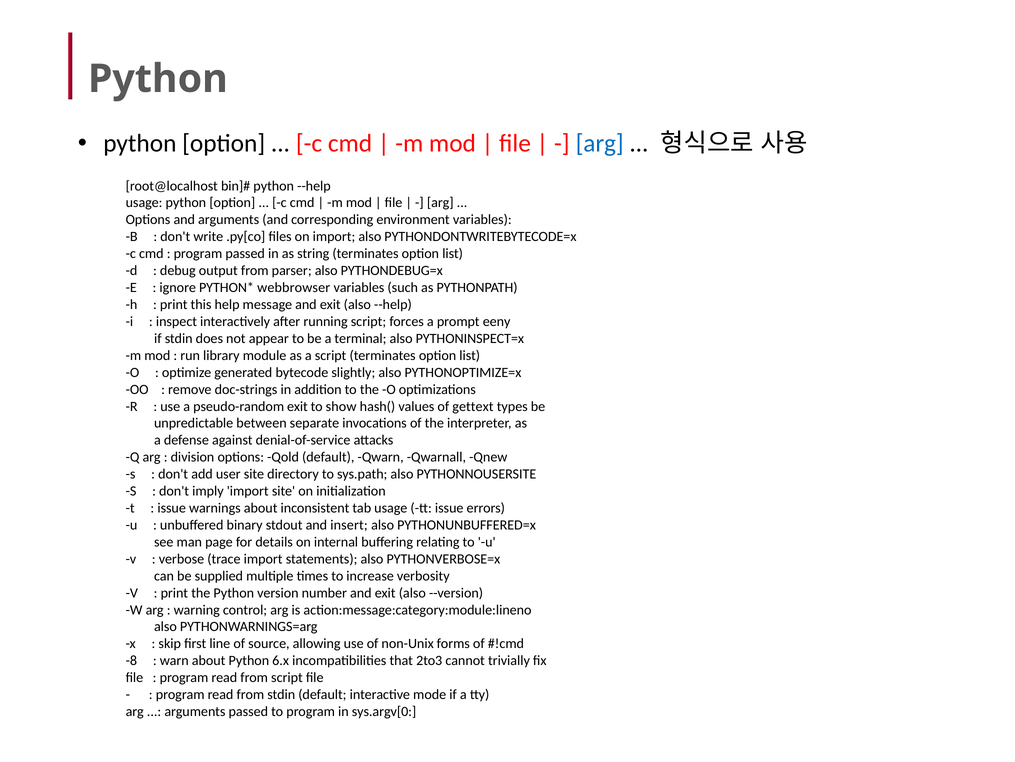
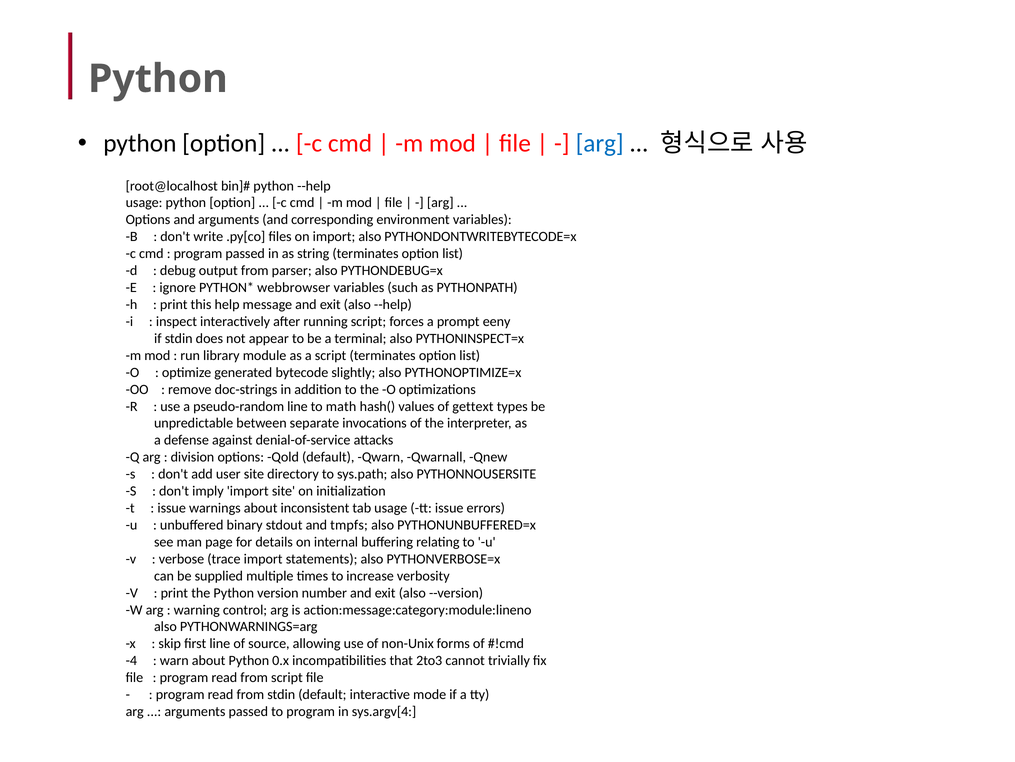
pseudo-random exit: exit -> line
show: show -> math
insert: insert -> tmpfs
-8: -8 -> -4
6.x: 6.x -> 0.x
sys.argv[0: sys.argv[0 -> sys.argv[4
